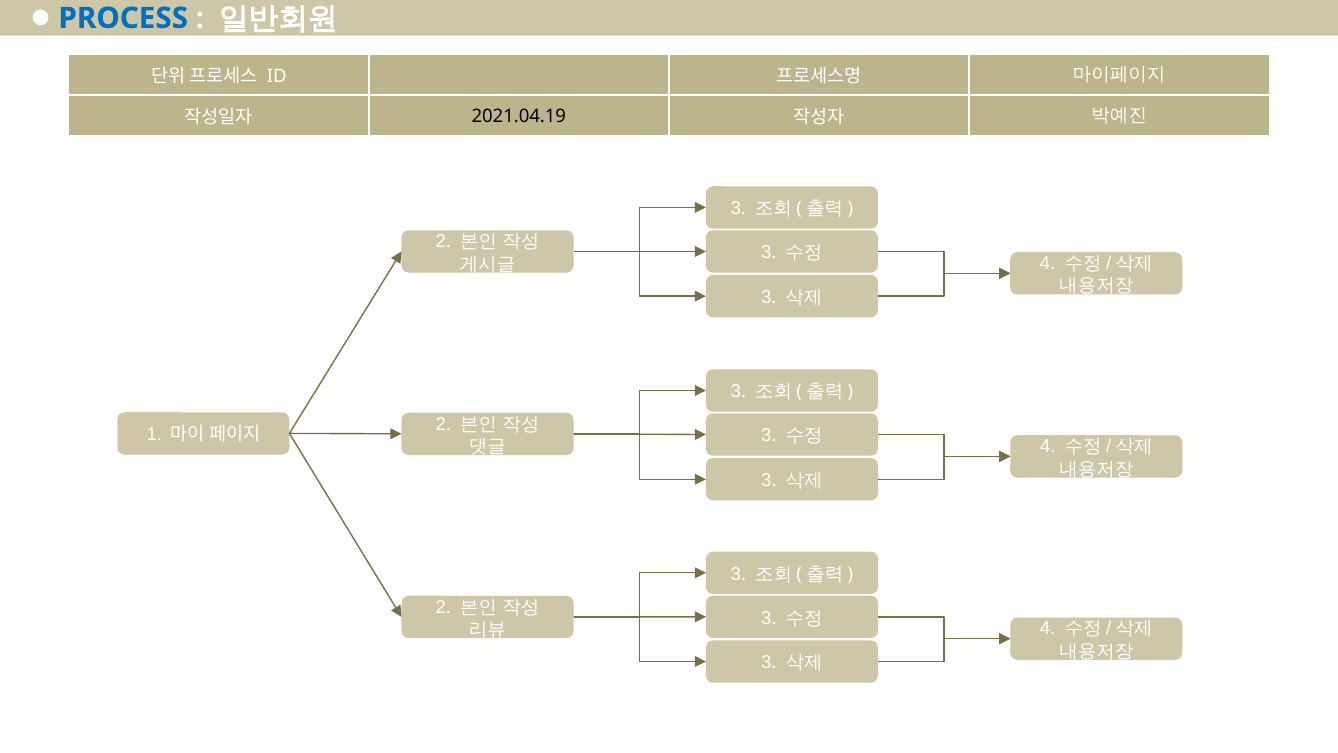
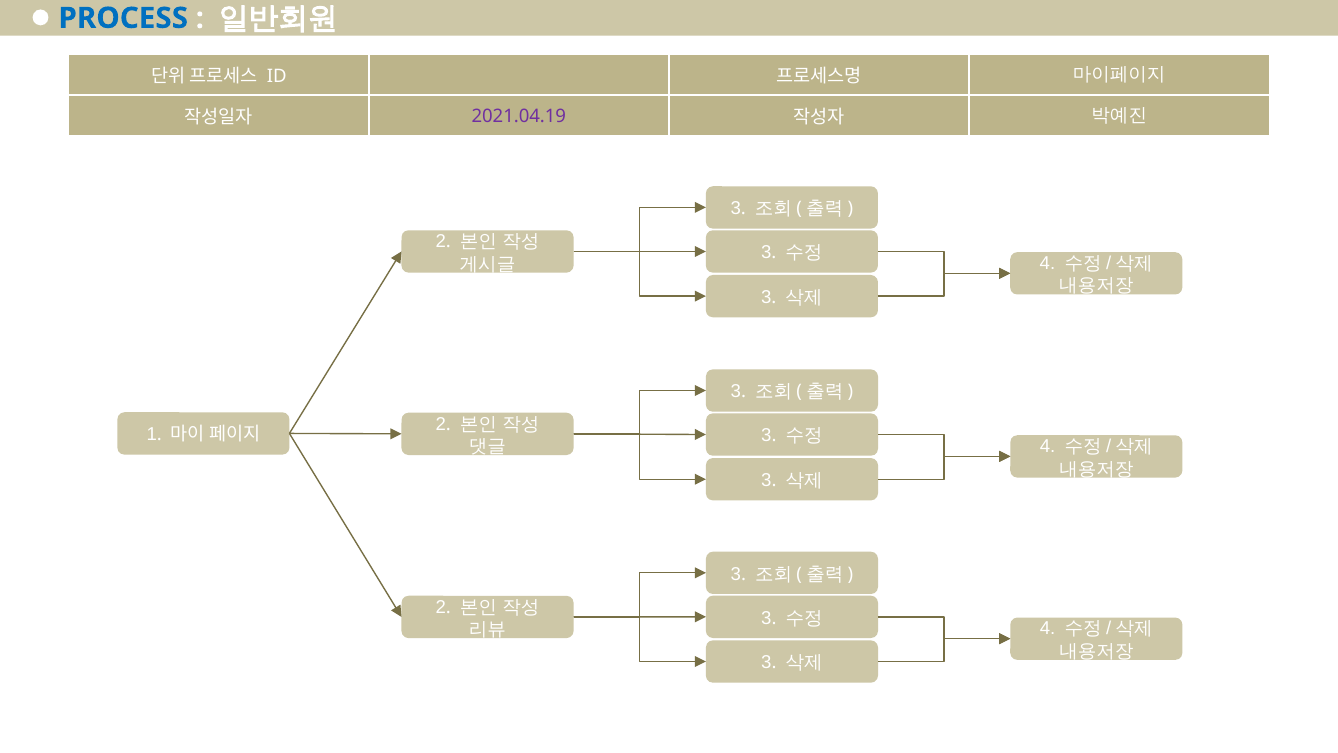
2021.04.19 colour: black -> purple
